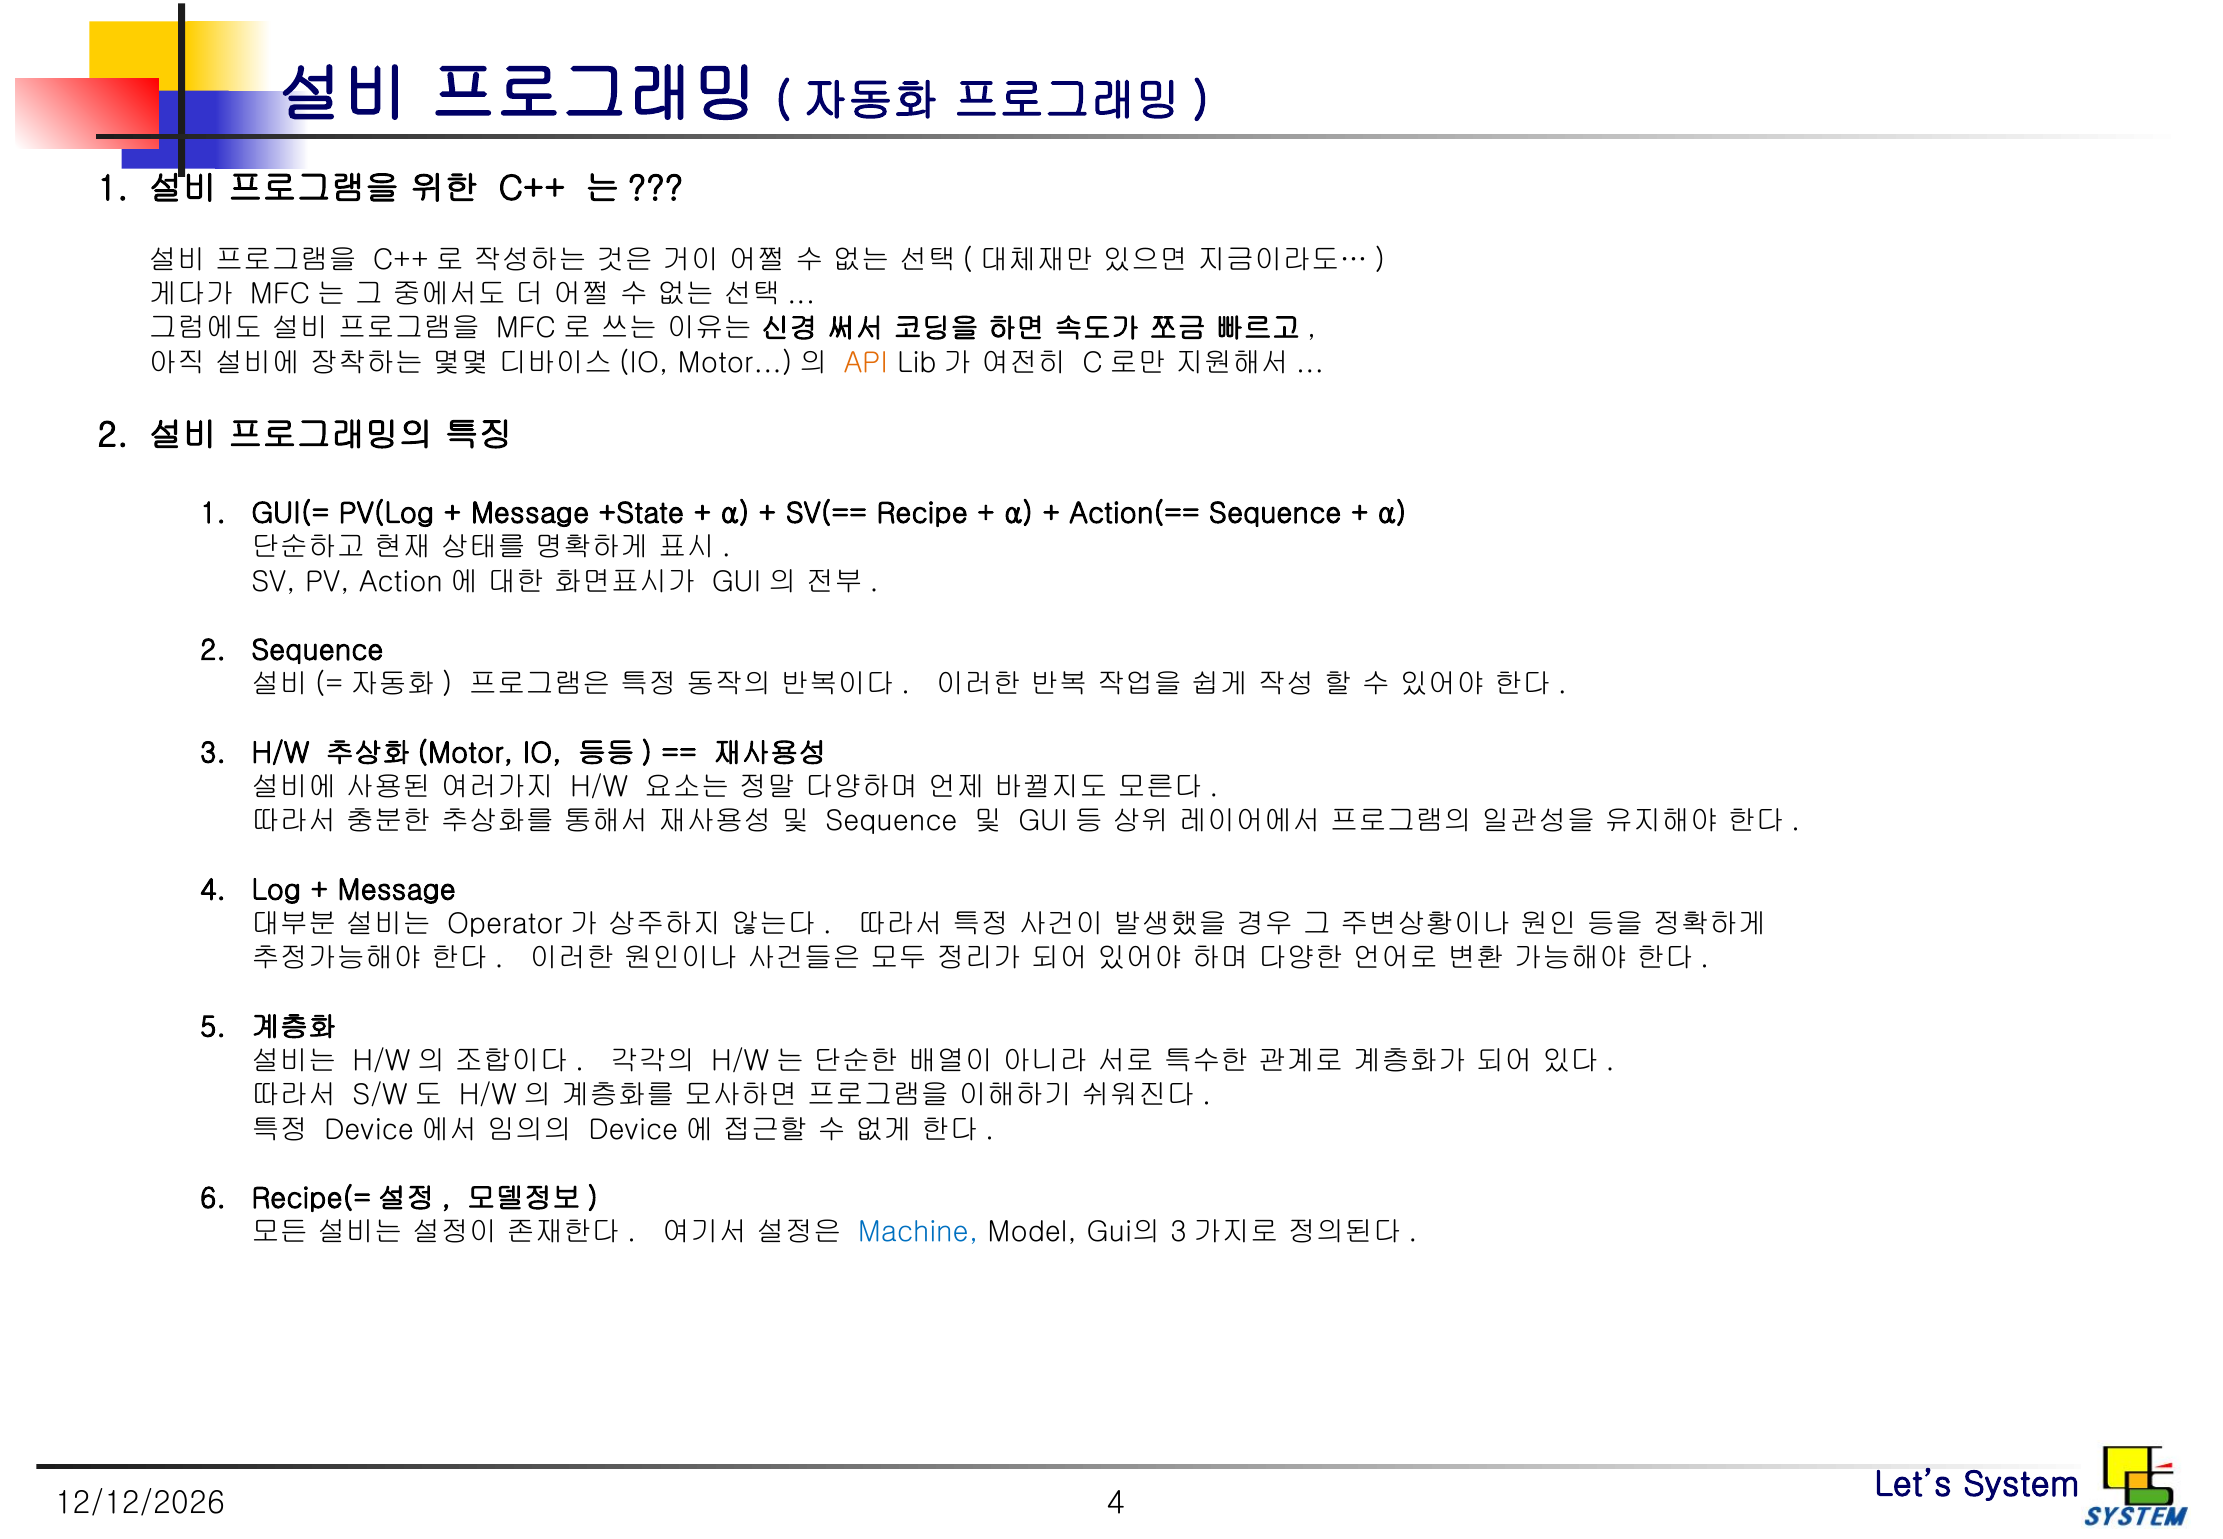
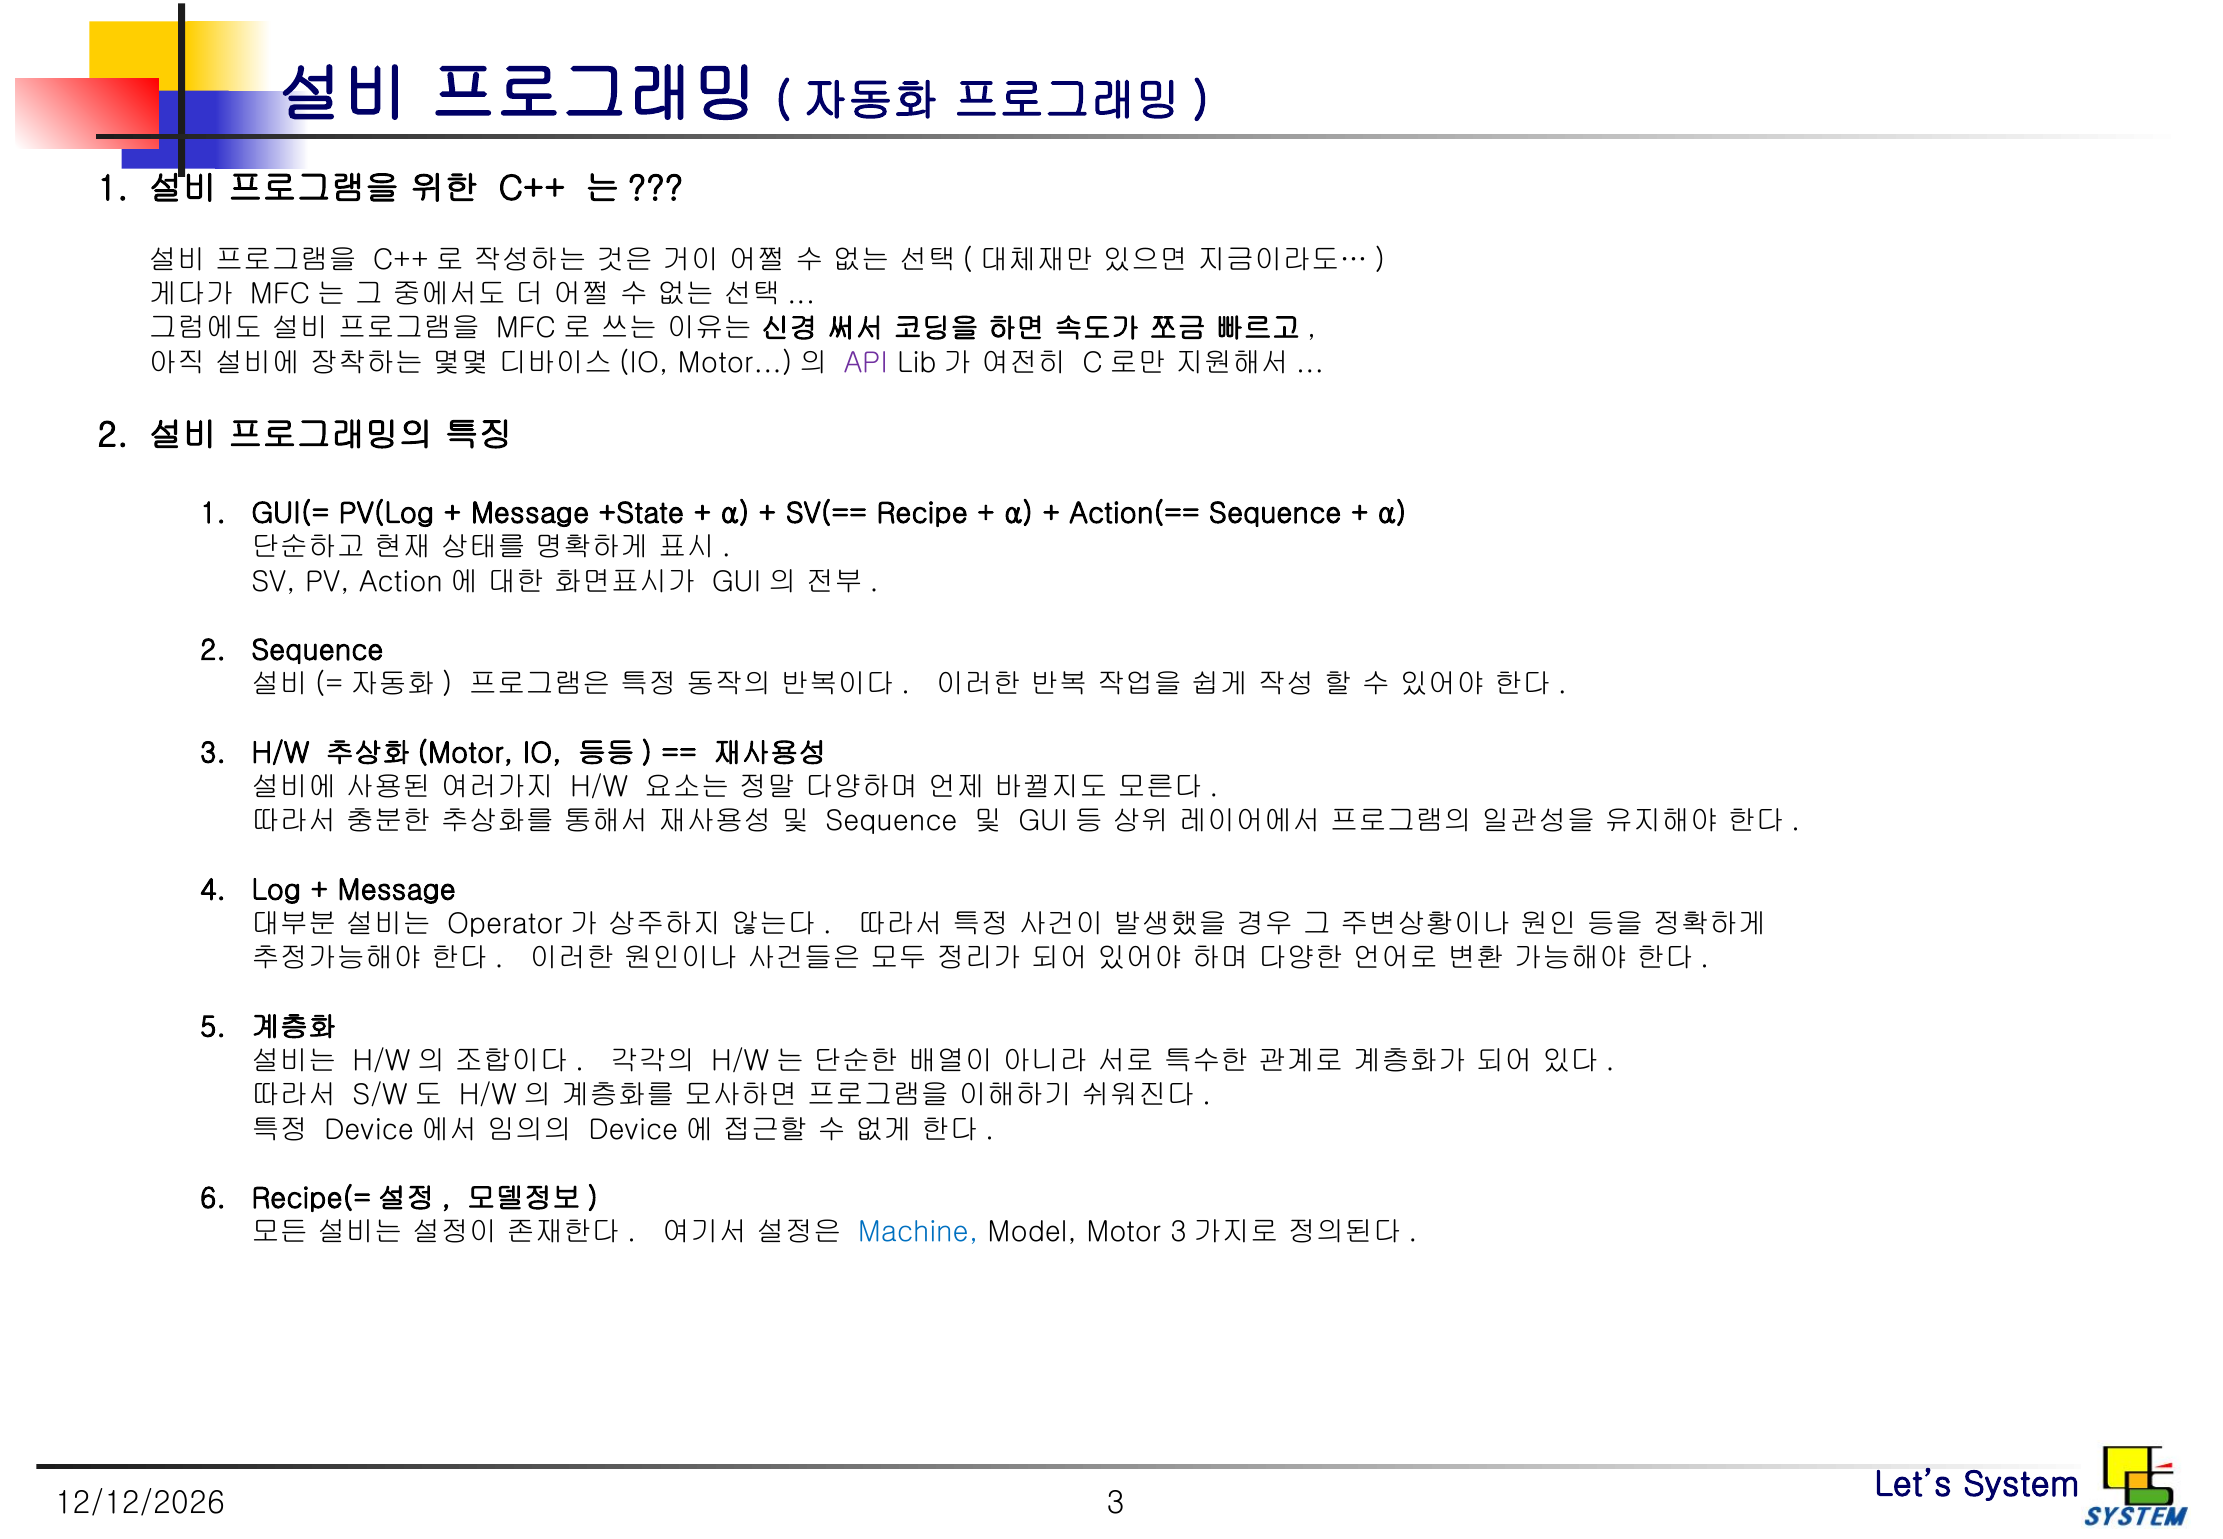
API colour: orange -> purple
Model Gui의: Gui의 -> Motor
4 at (1116, 1503): 4 -> 3
